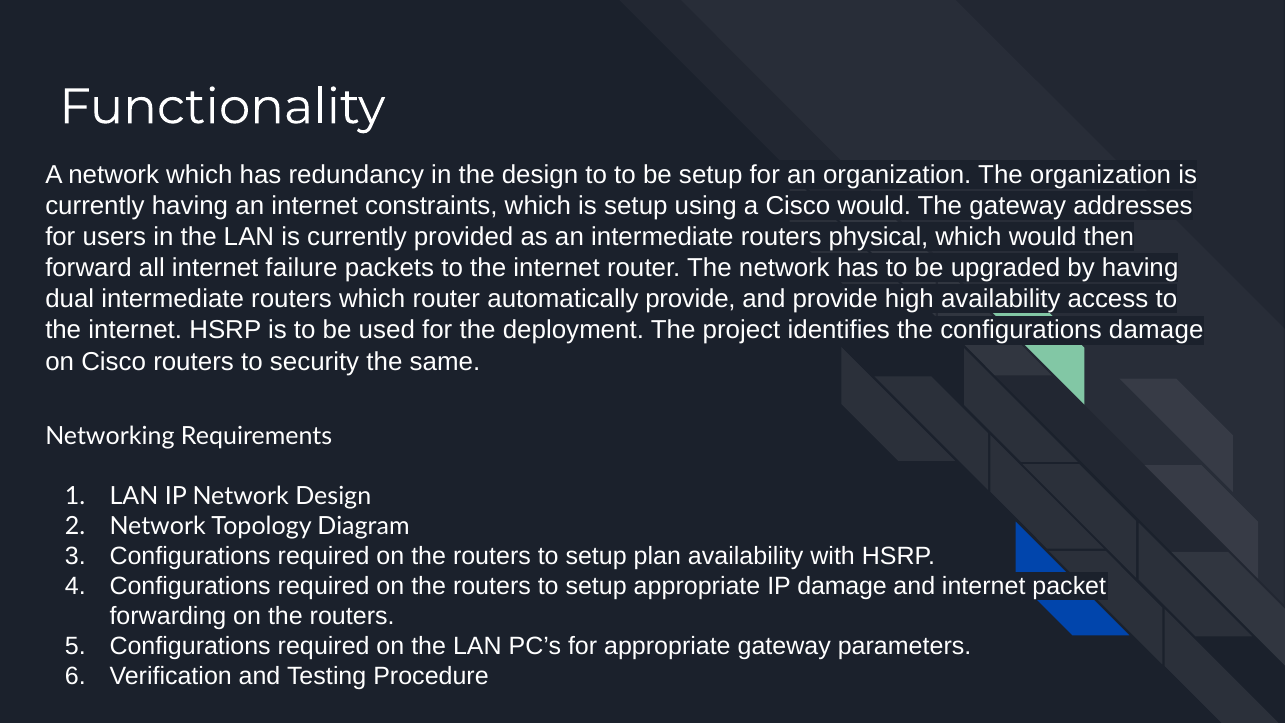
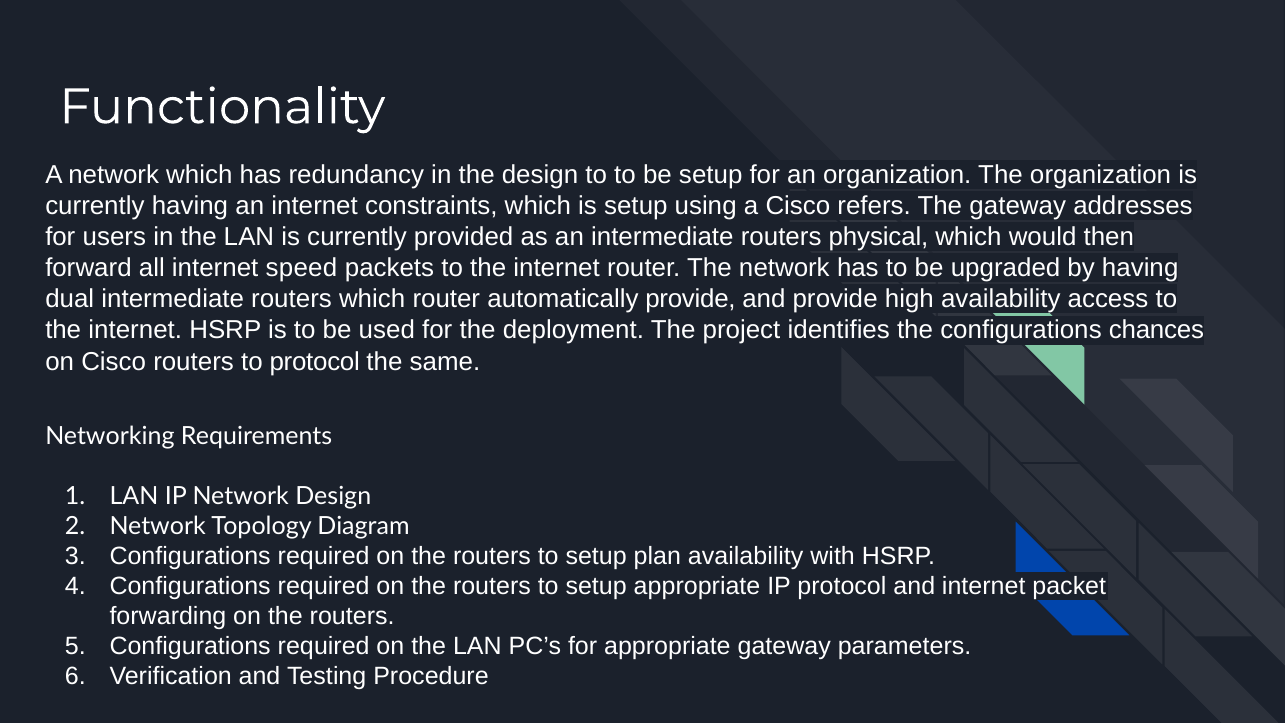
Cisco would: would -> refers
failure: failure -> speed
configurations damage: damage -> chances
to security: security -> protocol
IP damage: damage -> protocol
